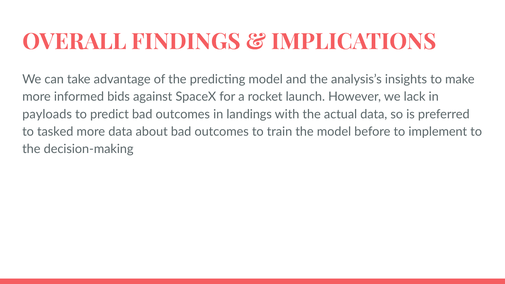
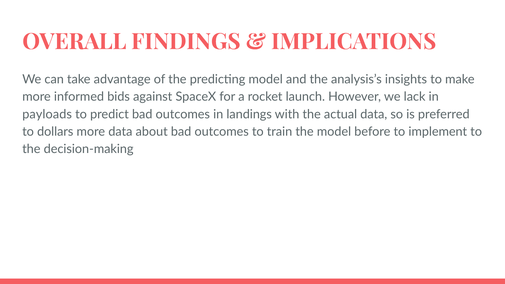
tasked: tasked -> dollars
